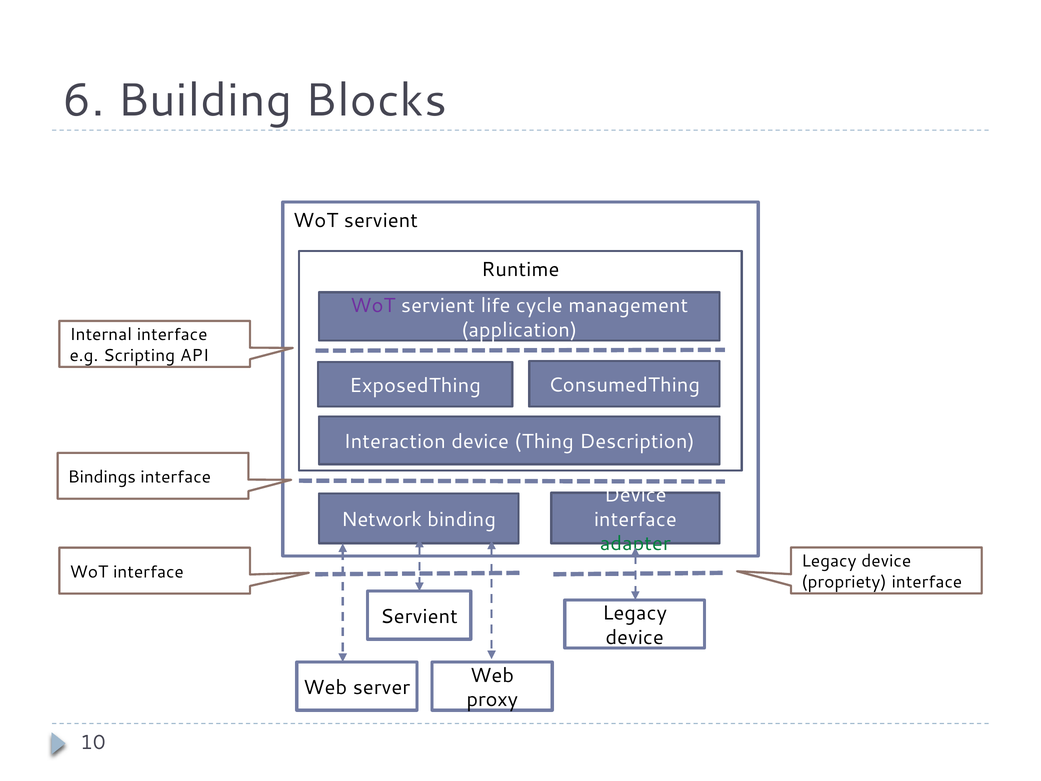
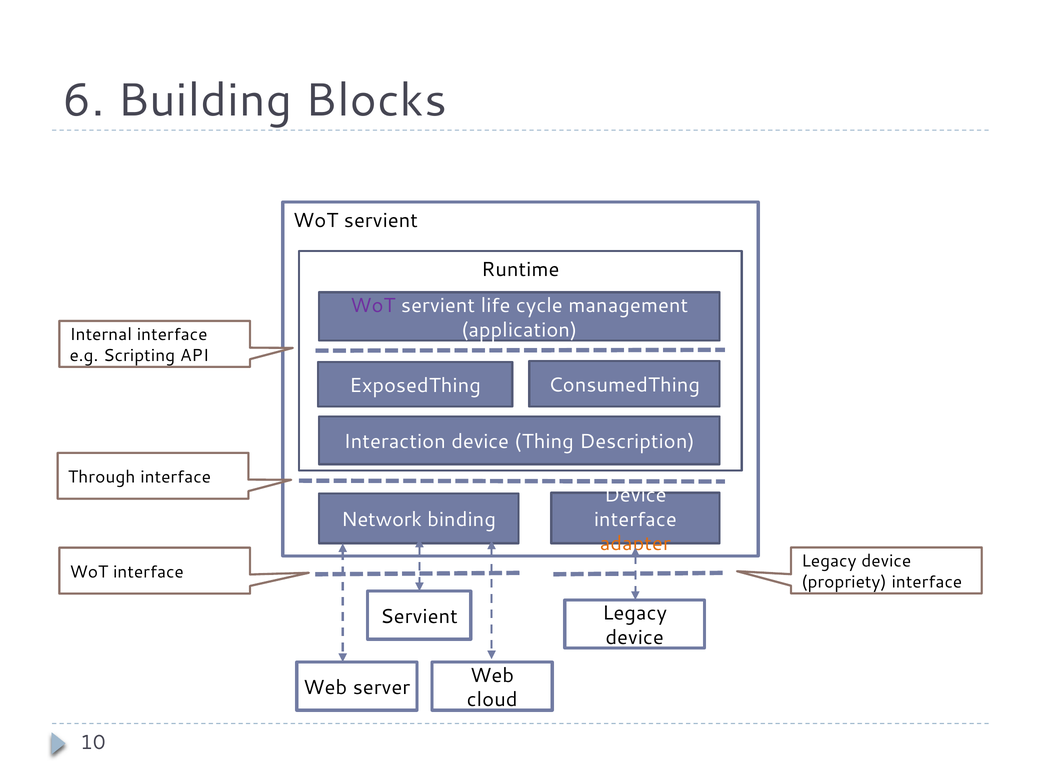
Bindings: Bindings -> Through
adapter colour: green -> orange
proxy: proxy -> cloud
